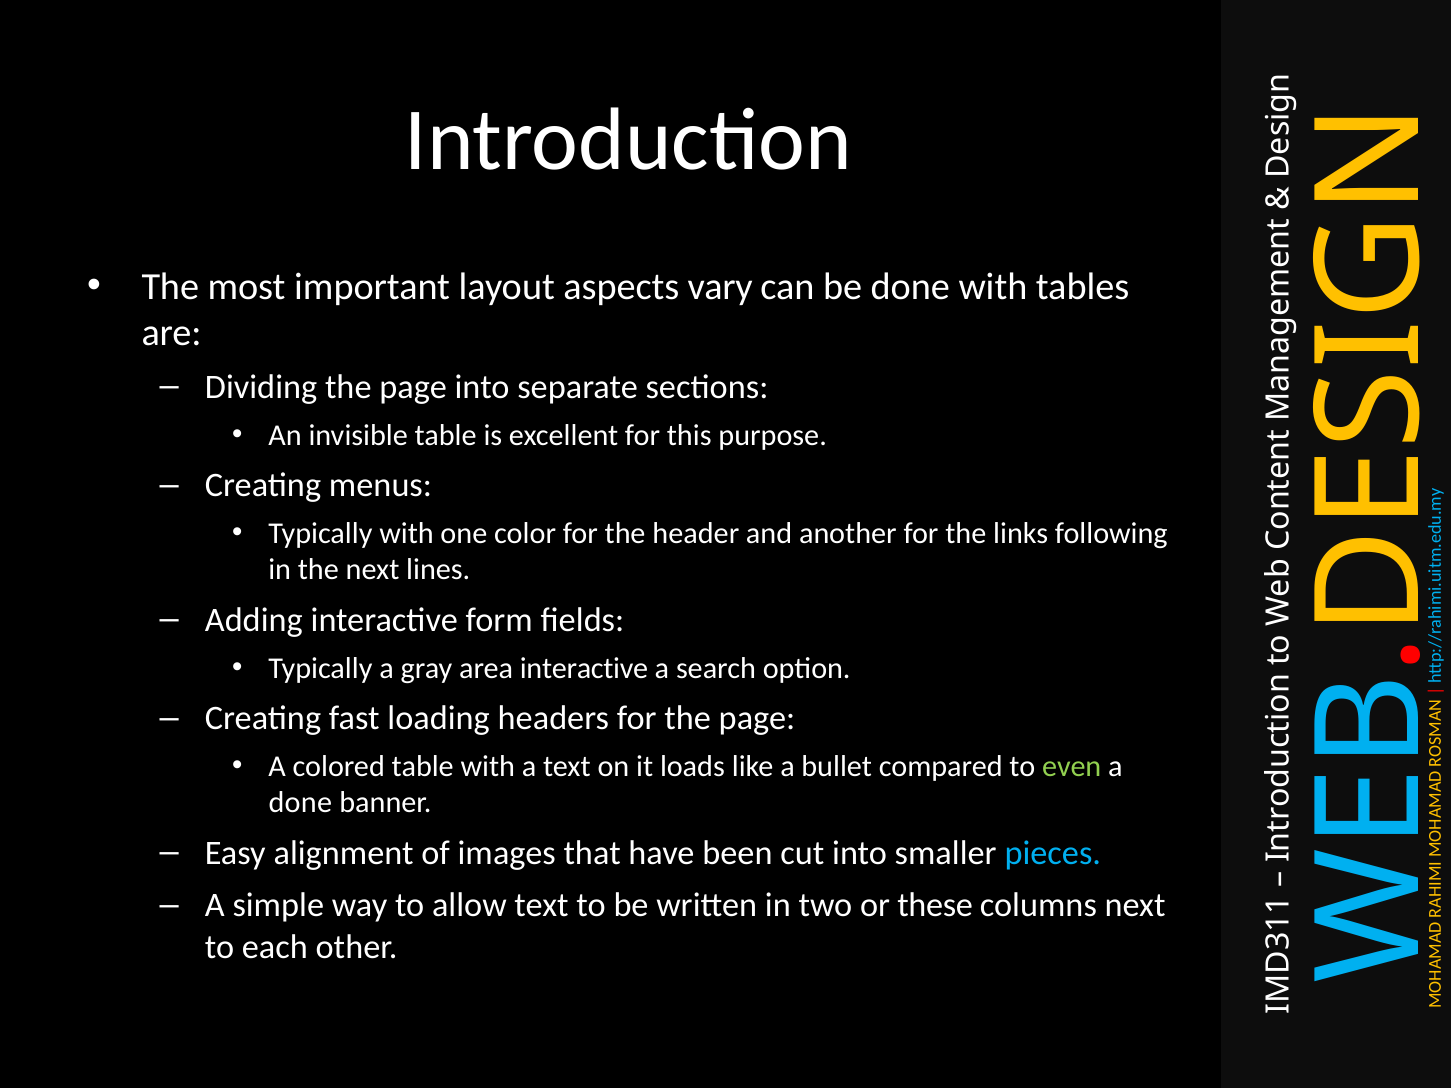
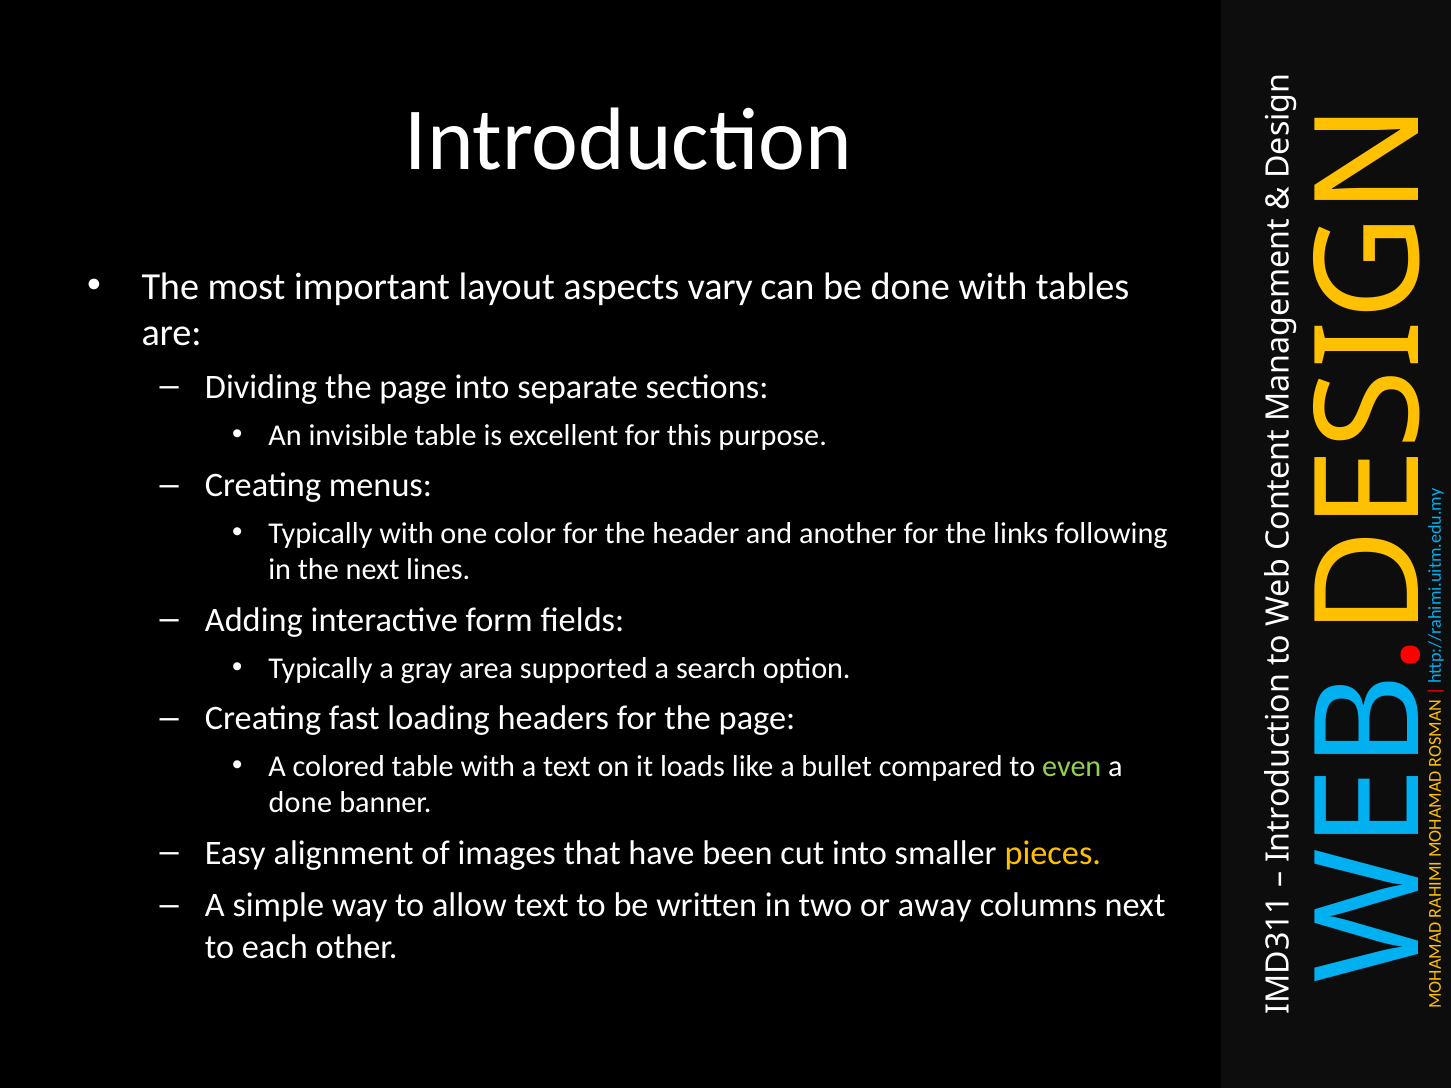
area interactive: interactive -> supported
pieces colour: light blue -> yellow
these: these -> away
